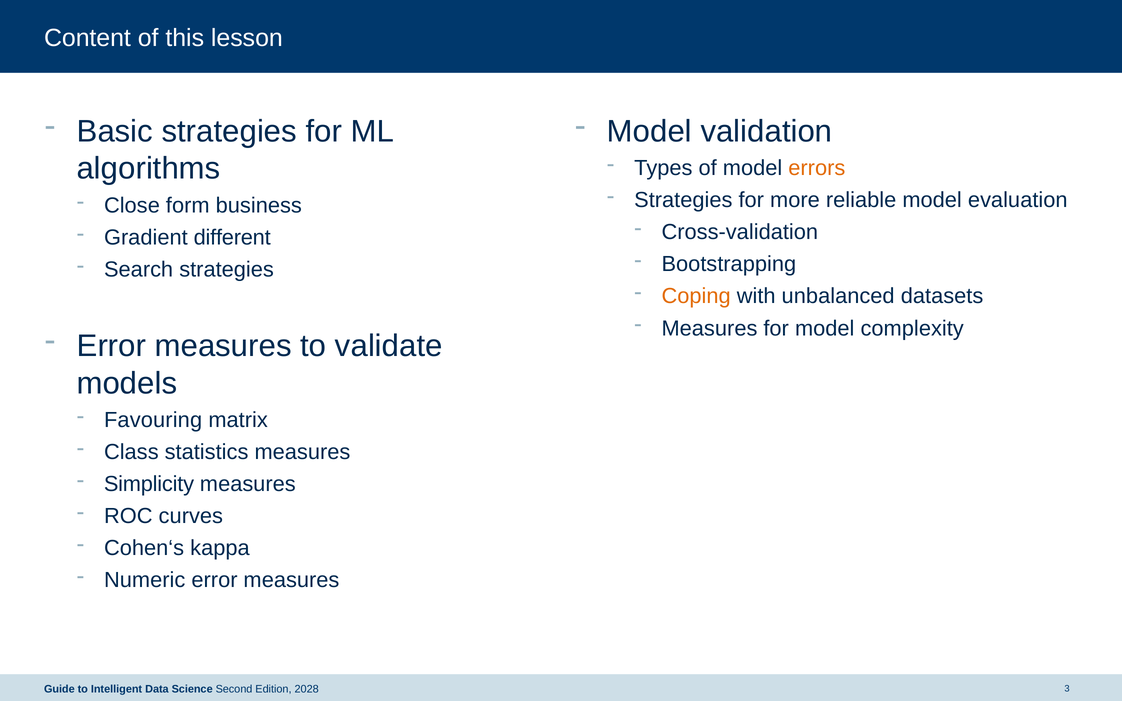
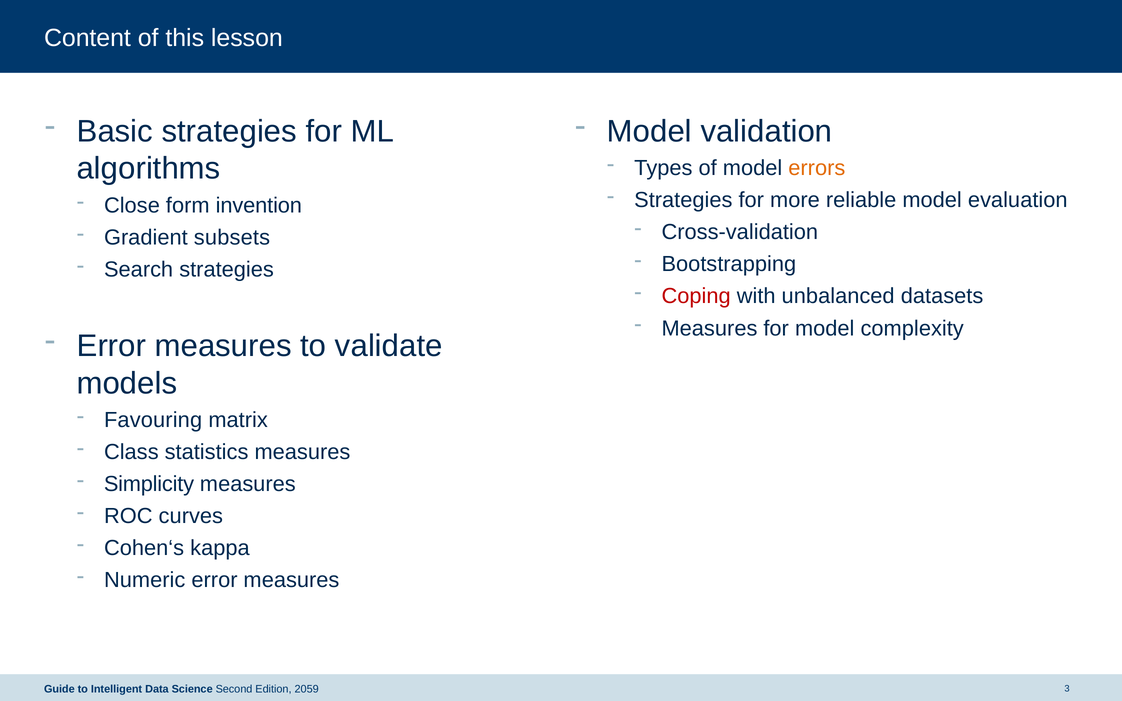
business: business -> invention
different: different -> subsets
Coping colour: orange -> red
2028: 2028 -> 2059
